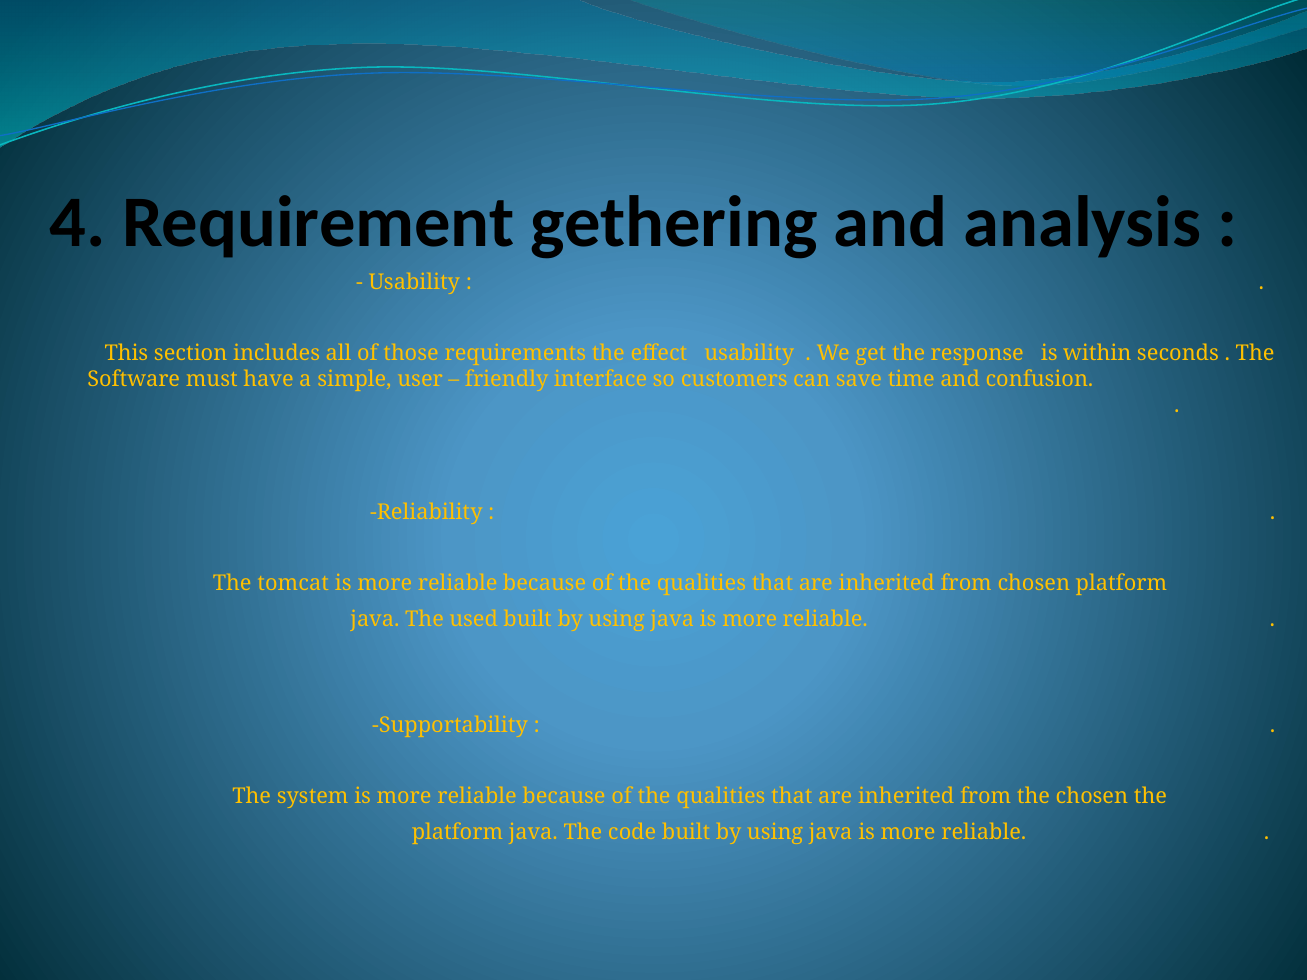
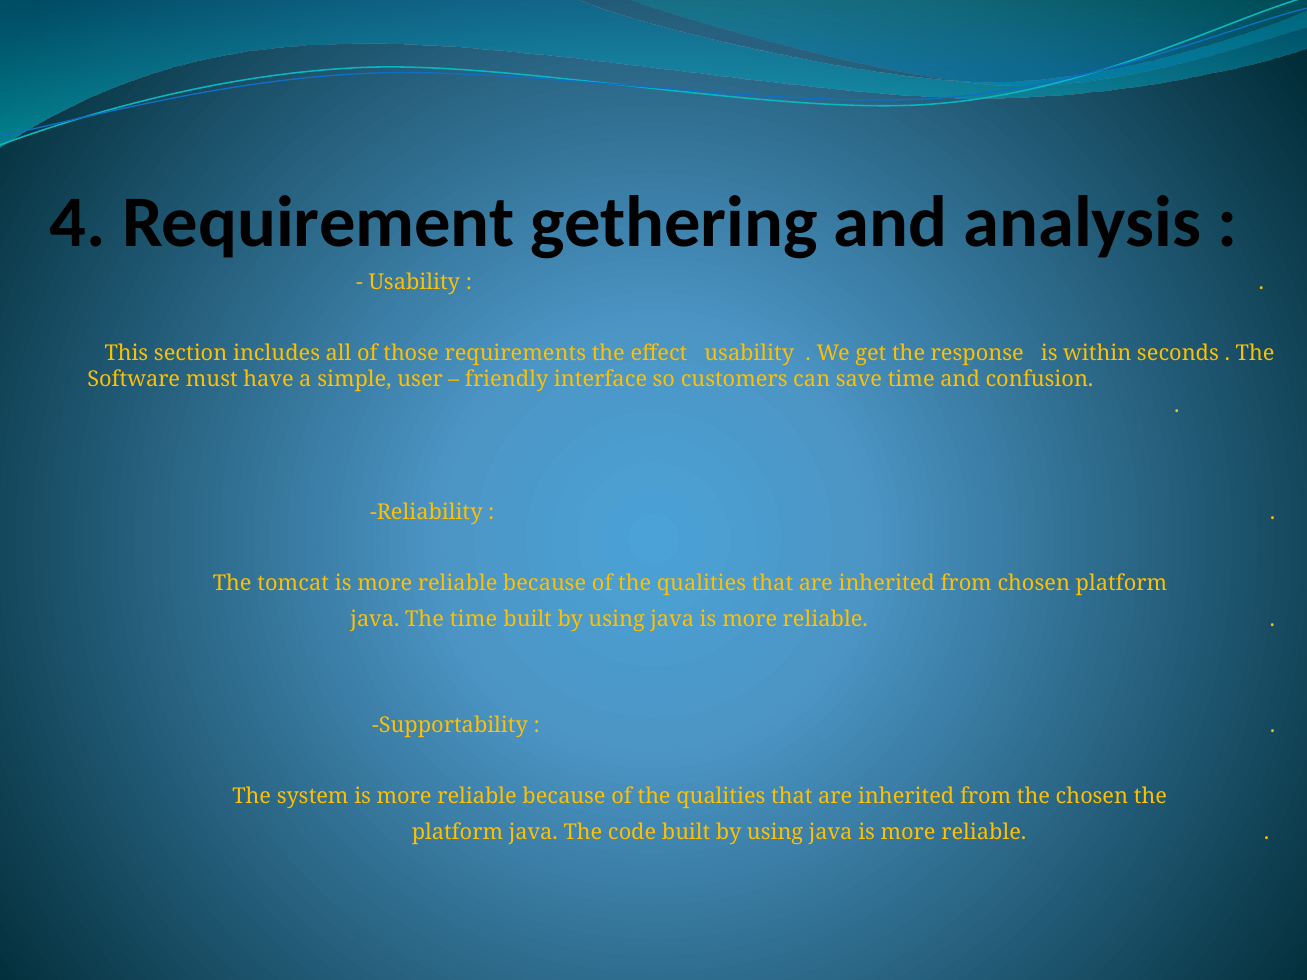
The used: used -> time
